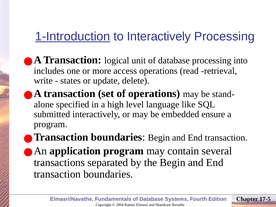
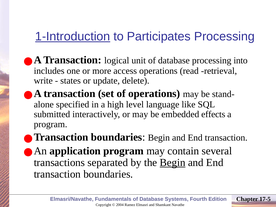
to Interactively: Interactively -> Participates
ensure: ensure -> effects
Begin at (173, 163) underline: none -> present
